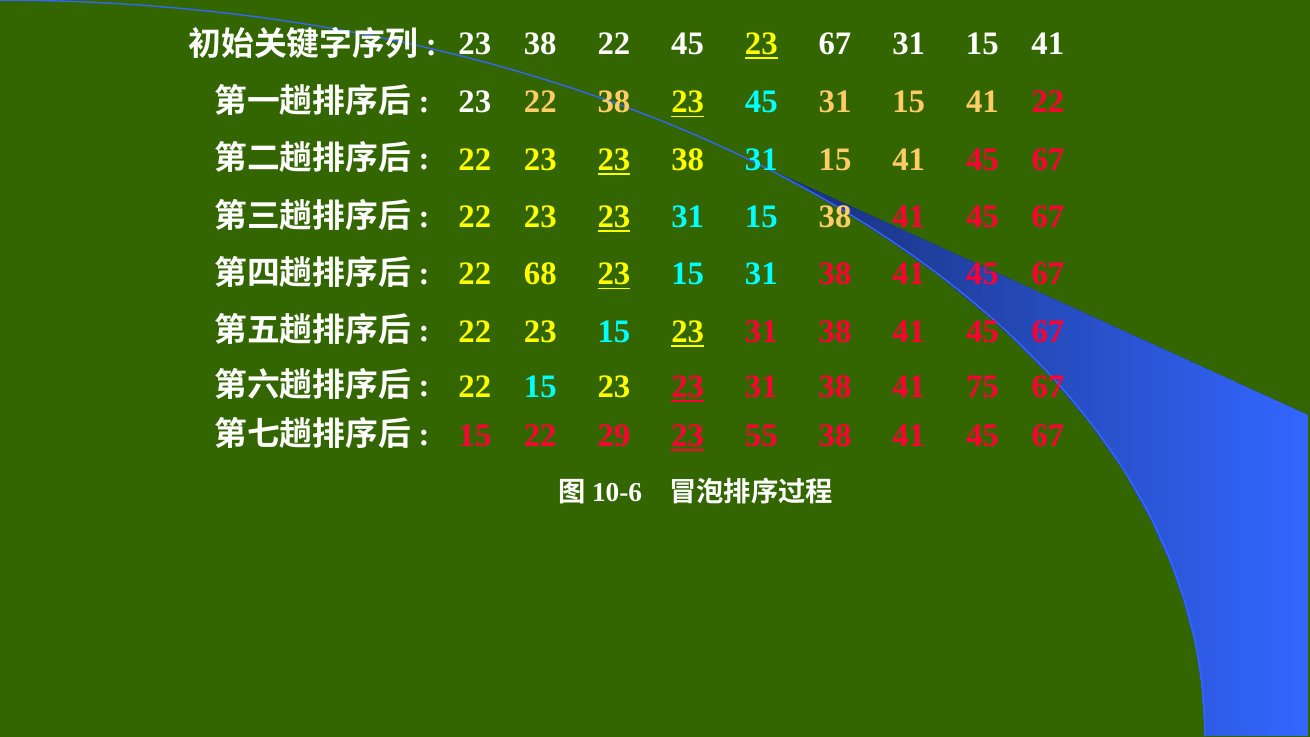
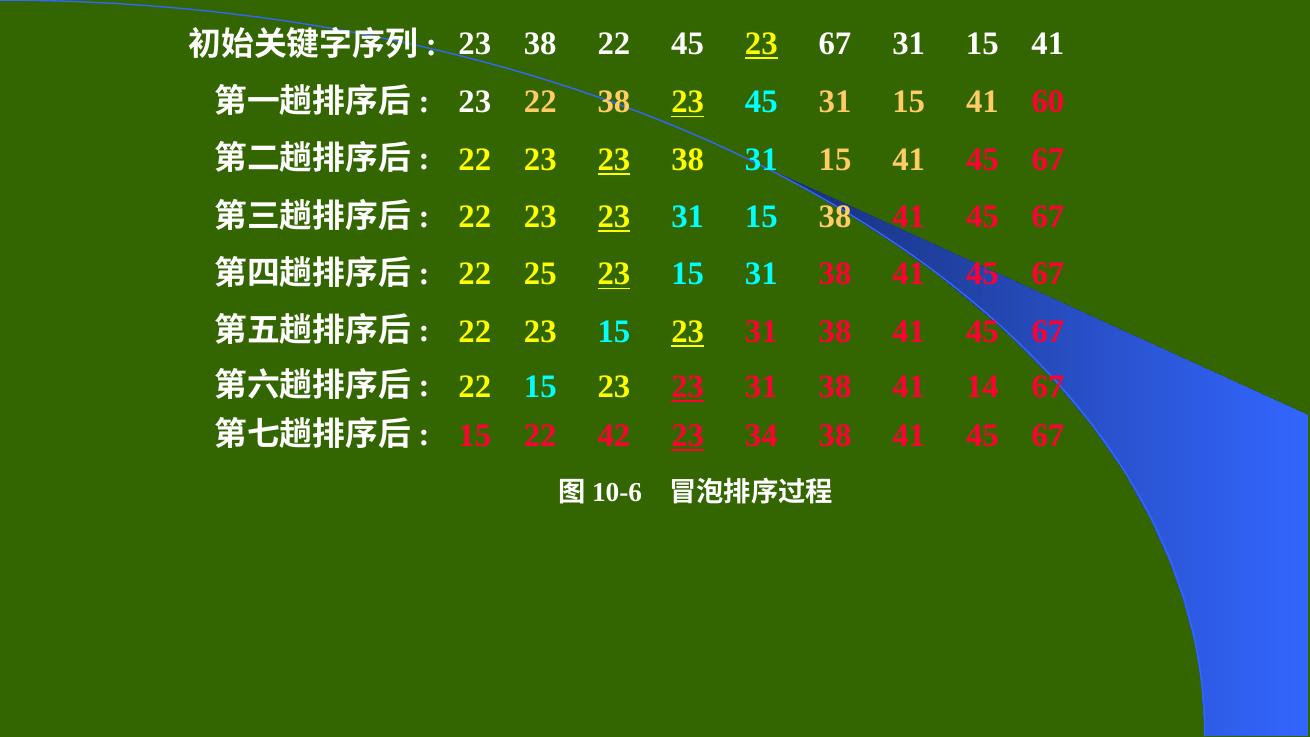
41 22: 22 -> 60
68: 68 -> 25
75: 75 -> 14
29: 29 -> 42
55: 55 -> 34
